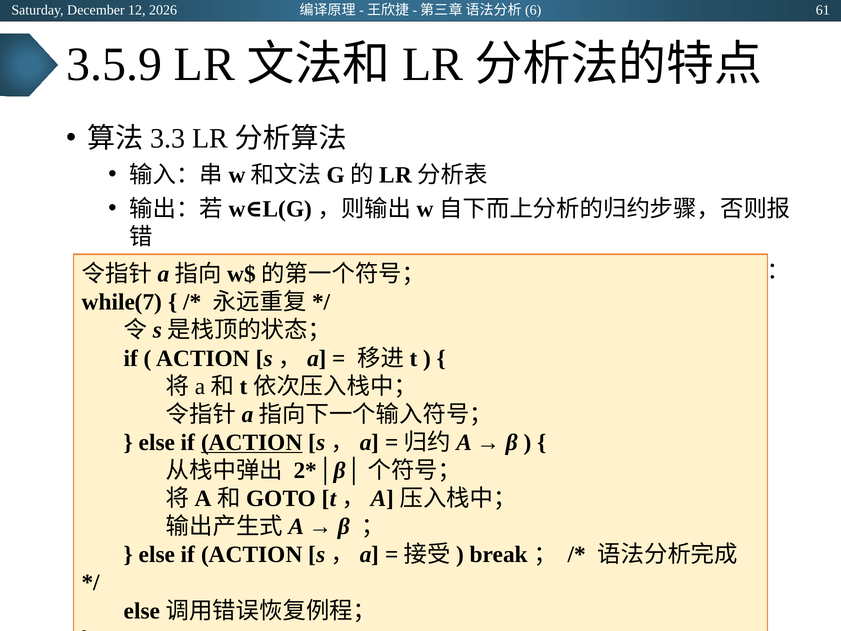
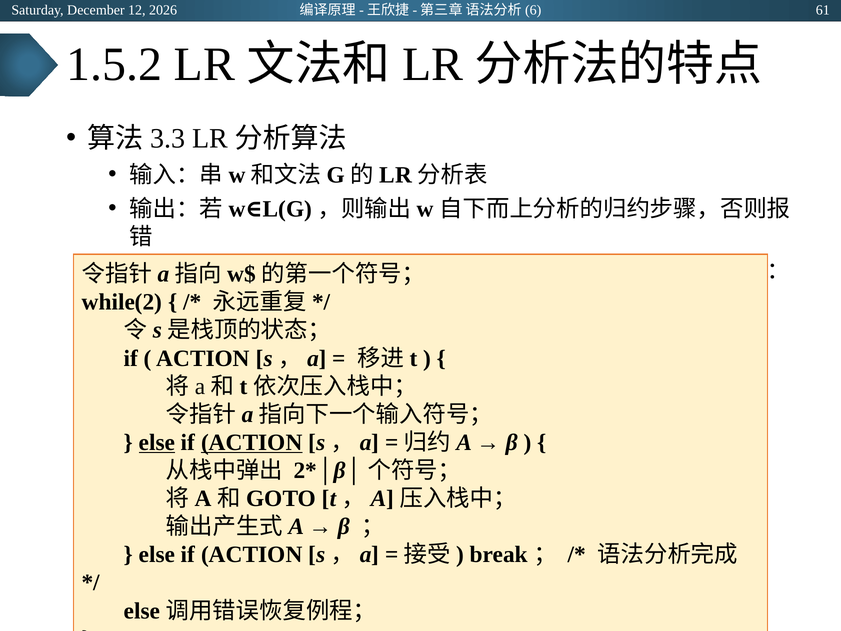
3.5.9: 3.5.9 -> 1.5.2
while(7: while(7 -> while(2
else at (157, 442) underline: none -> present
